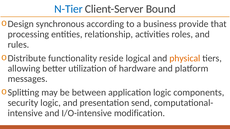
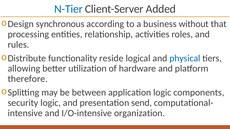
Bound: Bound -> Added
provide: provide -> without
physical colour: orange -> blue
messages: messages -> therefore
modification: modification -> organization
